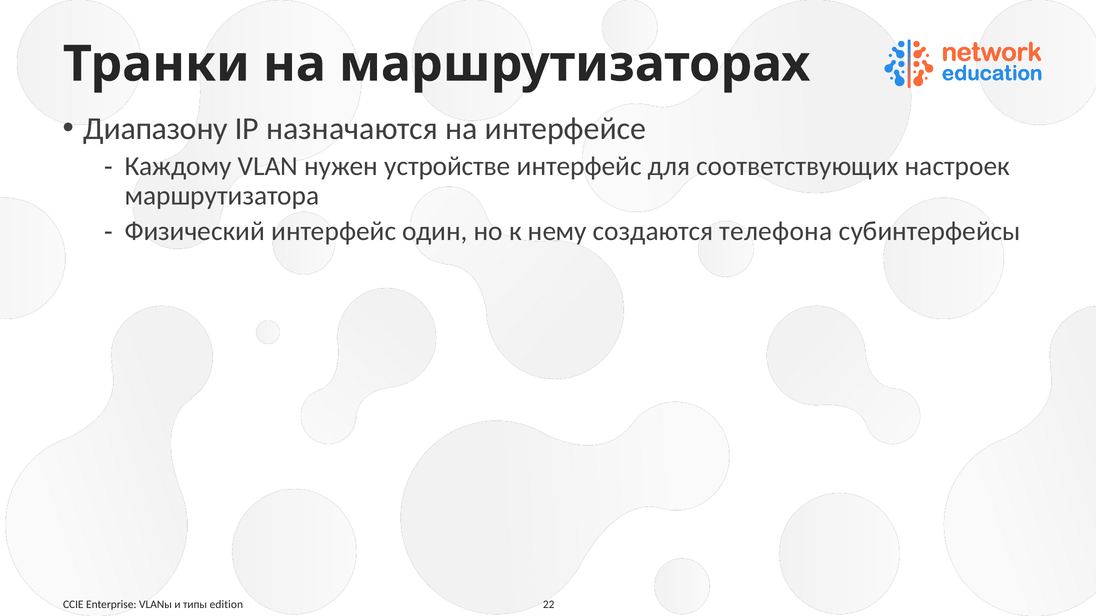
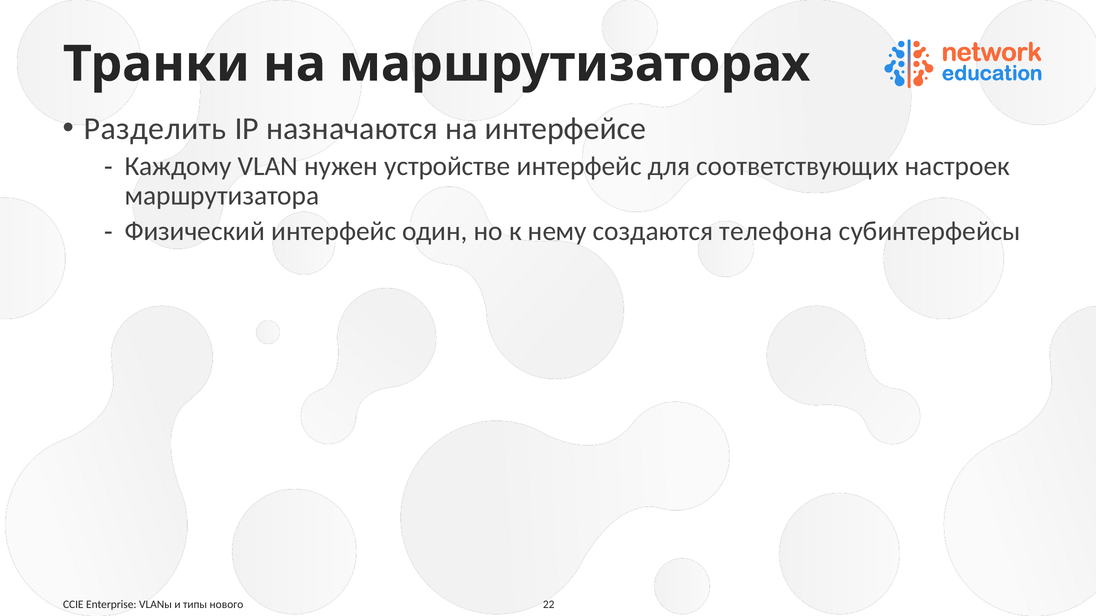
Диапазону: Диапазону -> Разделить
edition: edition -> нового
